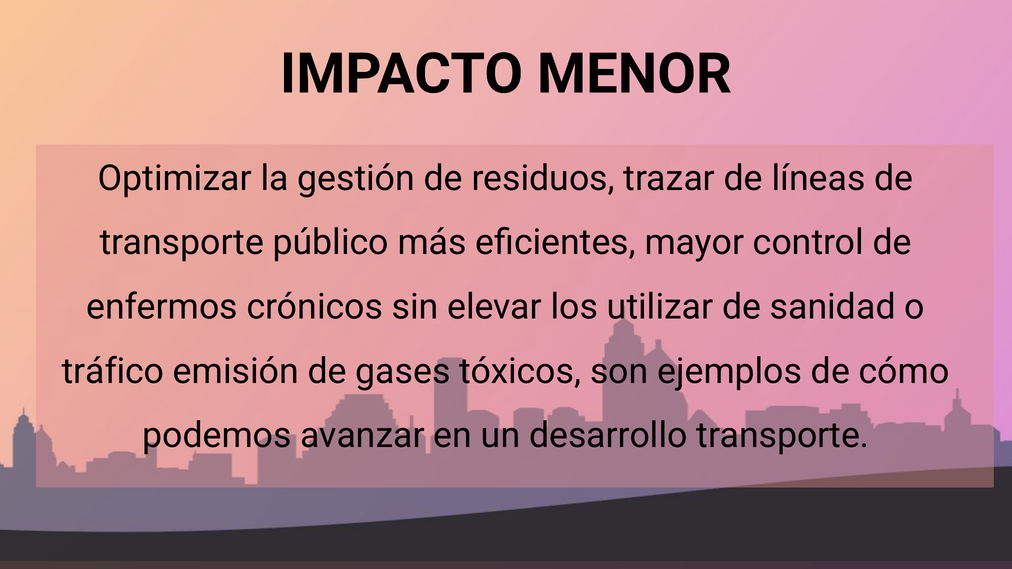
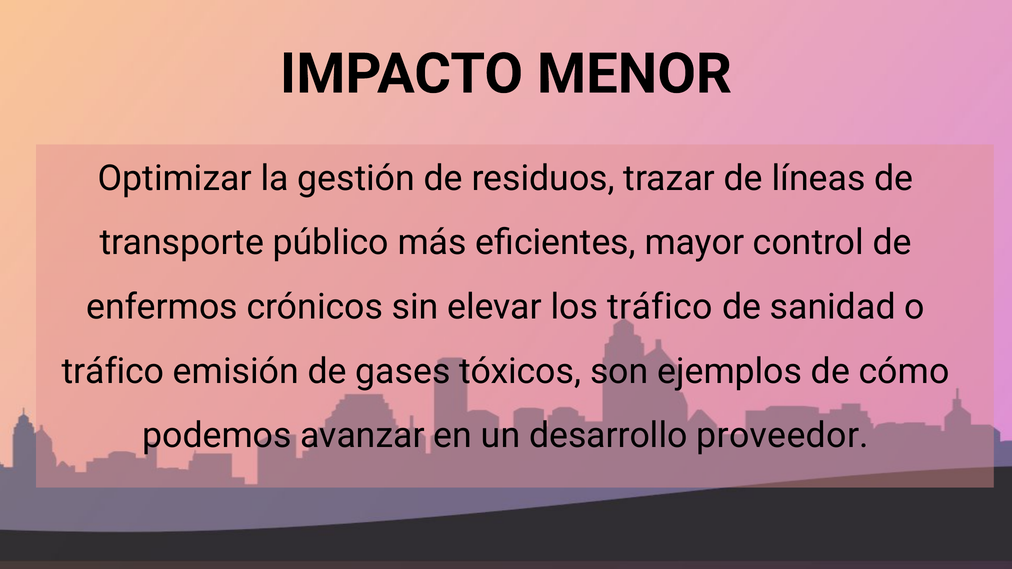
los utilizar: utilizar -> tráfico
desarrollo transporte: transporte -> proveedor
